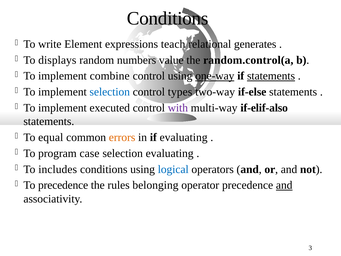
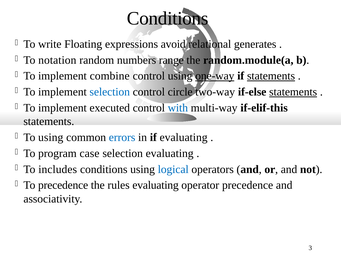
Element: Element -> Floating
teach: teach -> avoid
displays: displays -> notation
value: value -> range
random.control(a: random.control(a -> random.module(a
types: types -> circle
statements at (293, 92) underline: none -> present
with colour: purple -> blue
if-elif-also: if-elif-also -> if-elif-this
To equal: equal -> using
errors colour: orange -> blue
rules belonging: belonging -> evaluating
and at (284, 185) underline: present -> none
